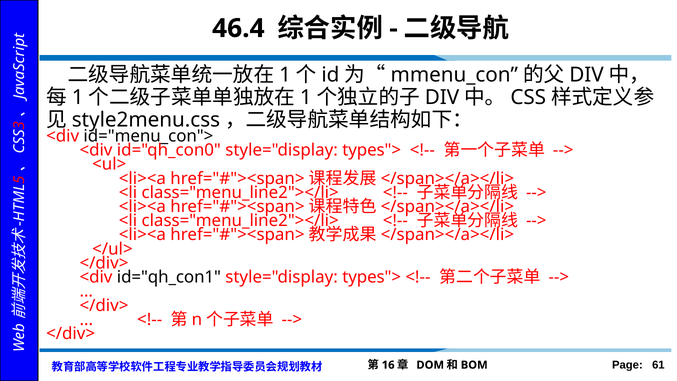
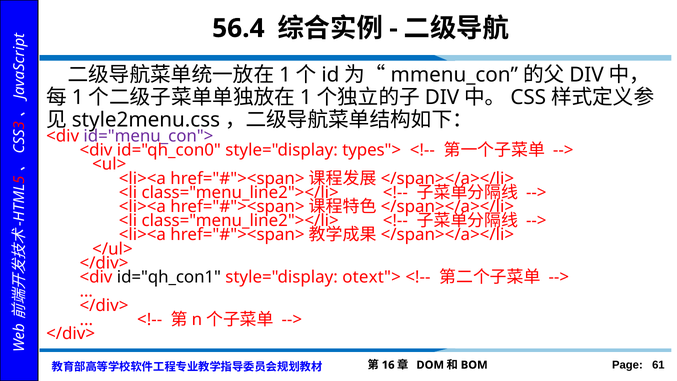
46.4: 46.4 -> 56.4
id="menu_con"> colour: black -> purple
types"> at (372, 277): types"> -> otext">
